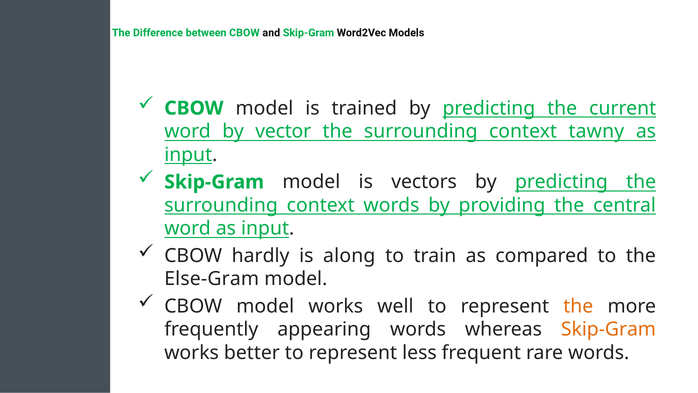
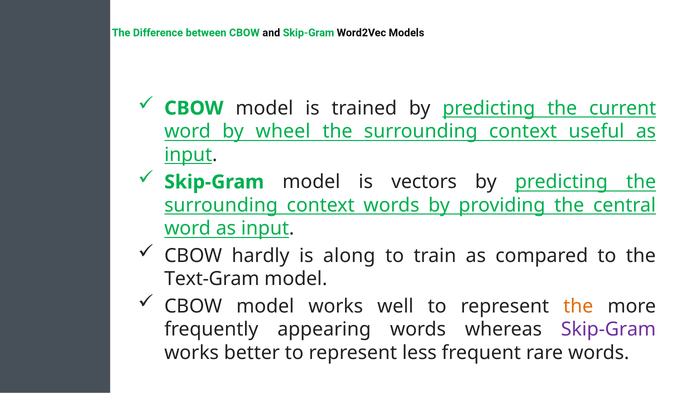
vector: vector -> wheel
tawny: tawny -> useful
Else-Gram: Else-Gram -> Text-Gram
Skip-Gram at (608, 329) colour: orange -> purple
